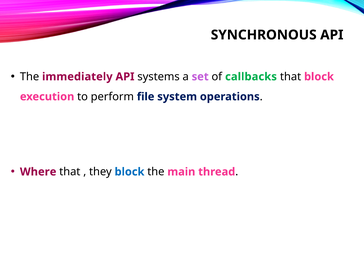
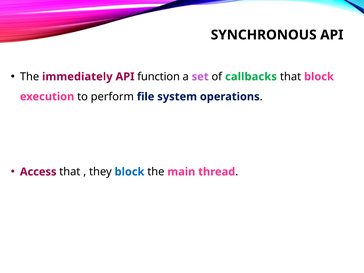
systems: systems -> function
Where: Where -> Access
